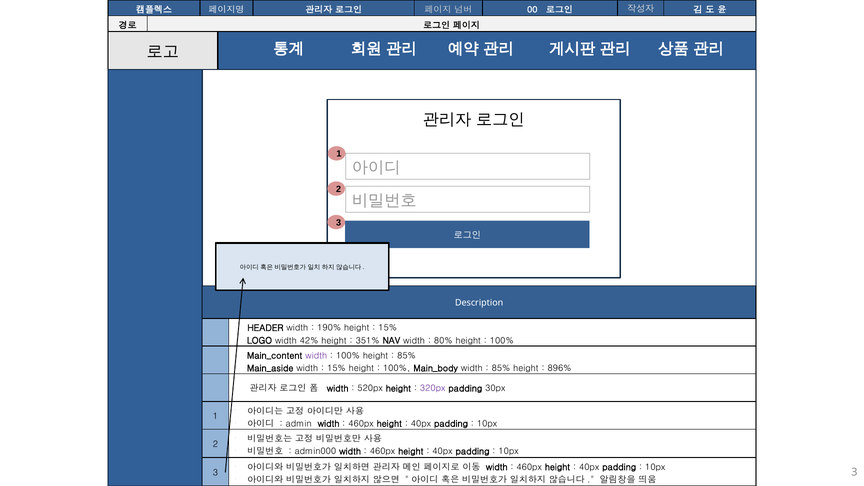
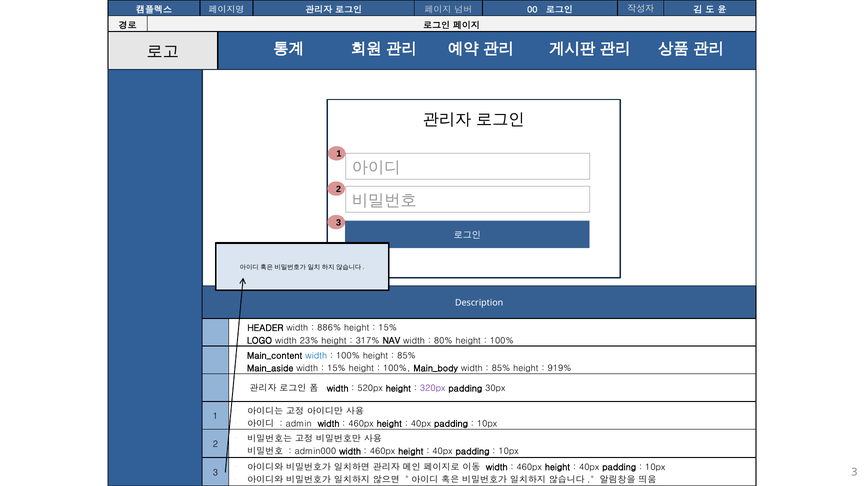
190%: 190% -> 886%
42%: 42% -> 23%
351%: 351% -> 317%
width at (316, 356) colour: purple -> blue
896%: 896% -> 919%
